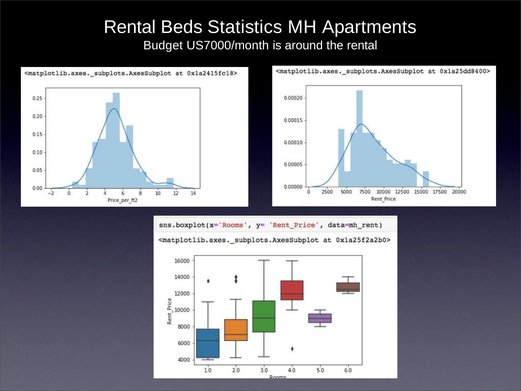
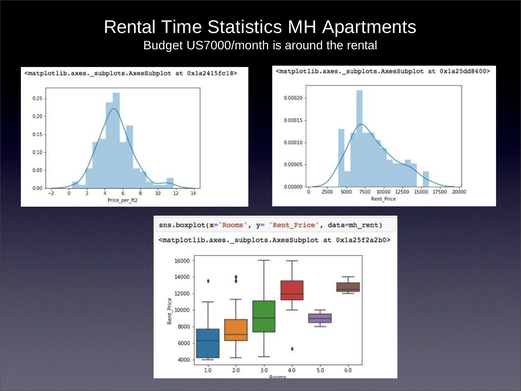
Beds: Beds -> Time
